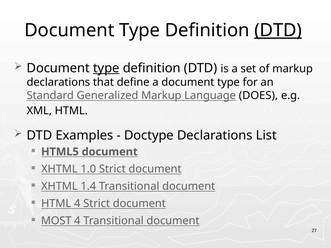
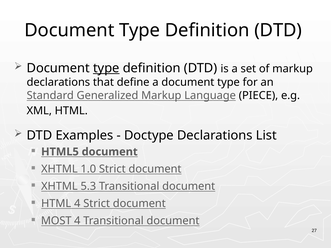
DTD at (278, 30) underline: present -> none
DOES: DOES -> PIECE
1.4: 1.4 -> 5.3
